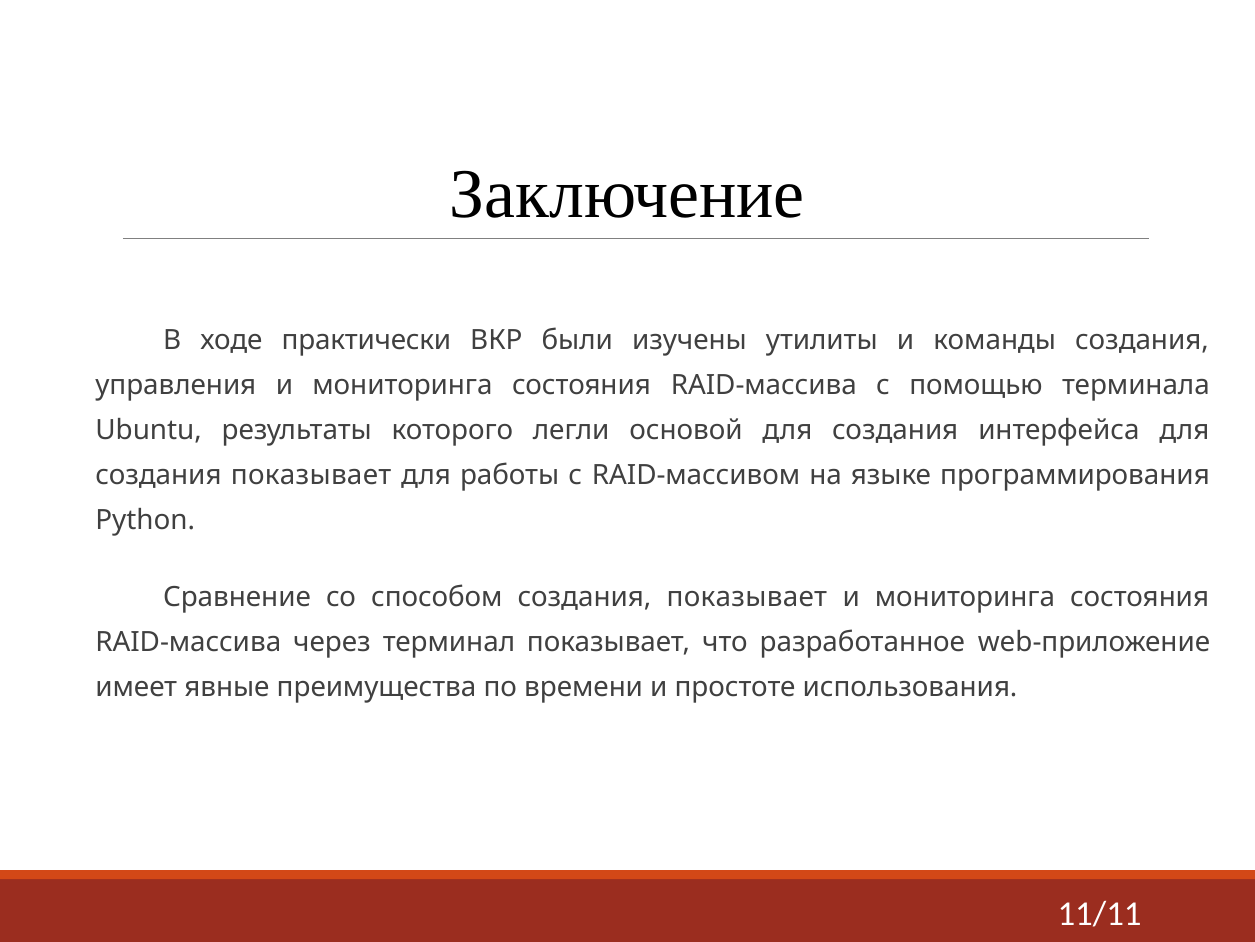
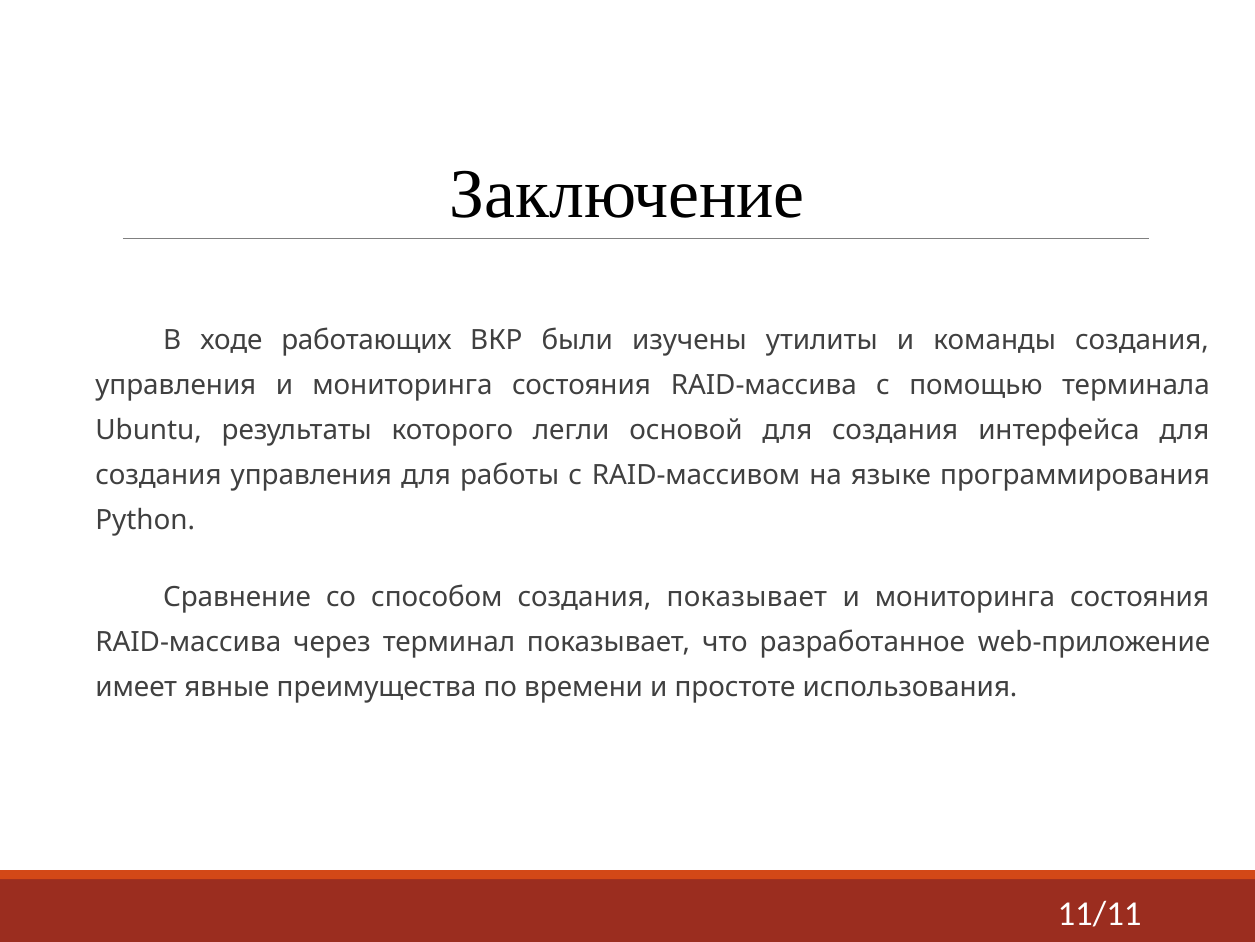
практически: практически -> работающих
показывает at (311, 475): показывает -> управления
